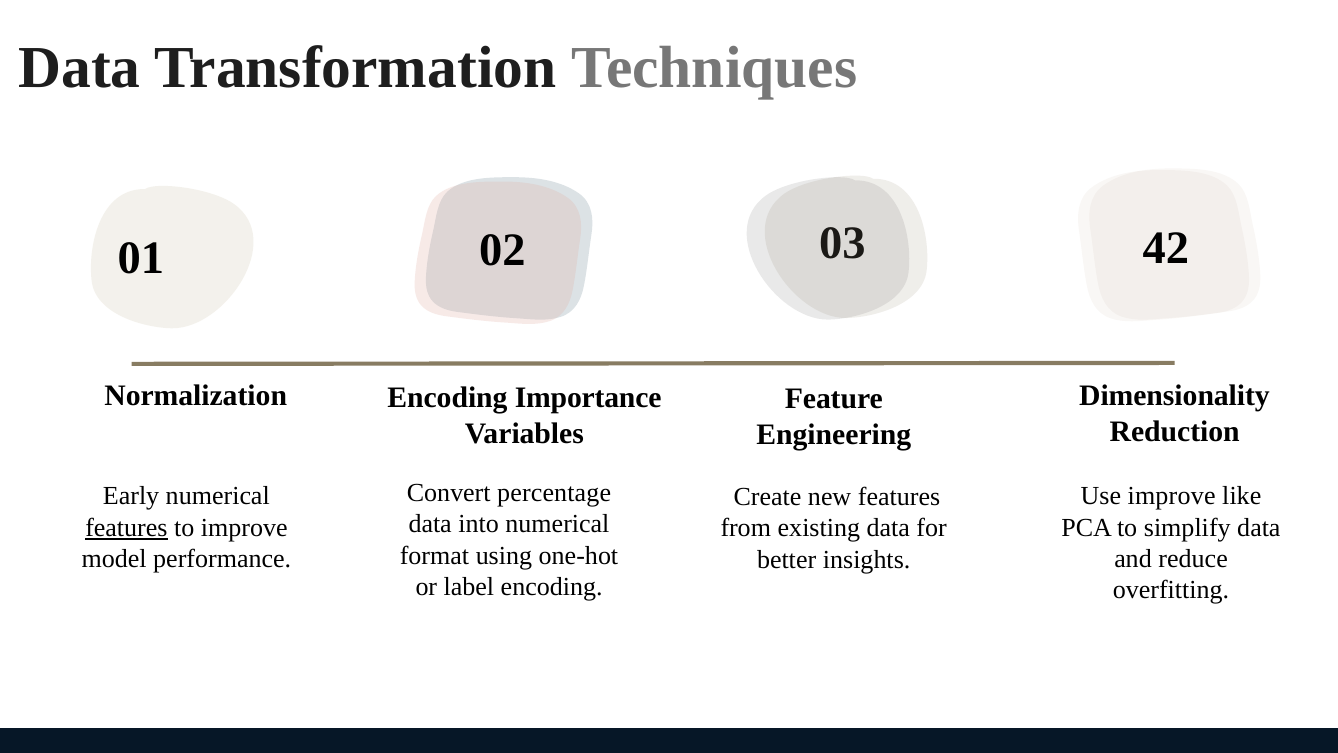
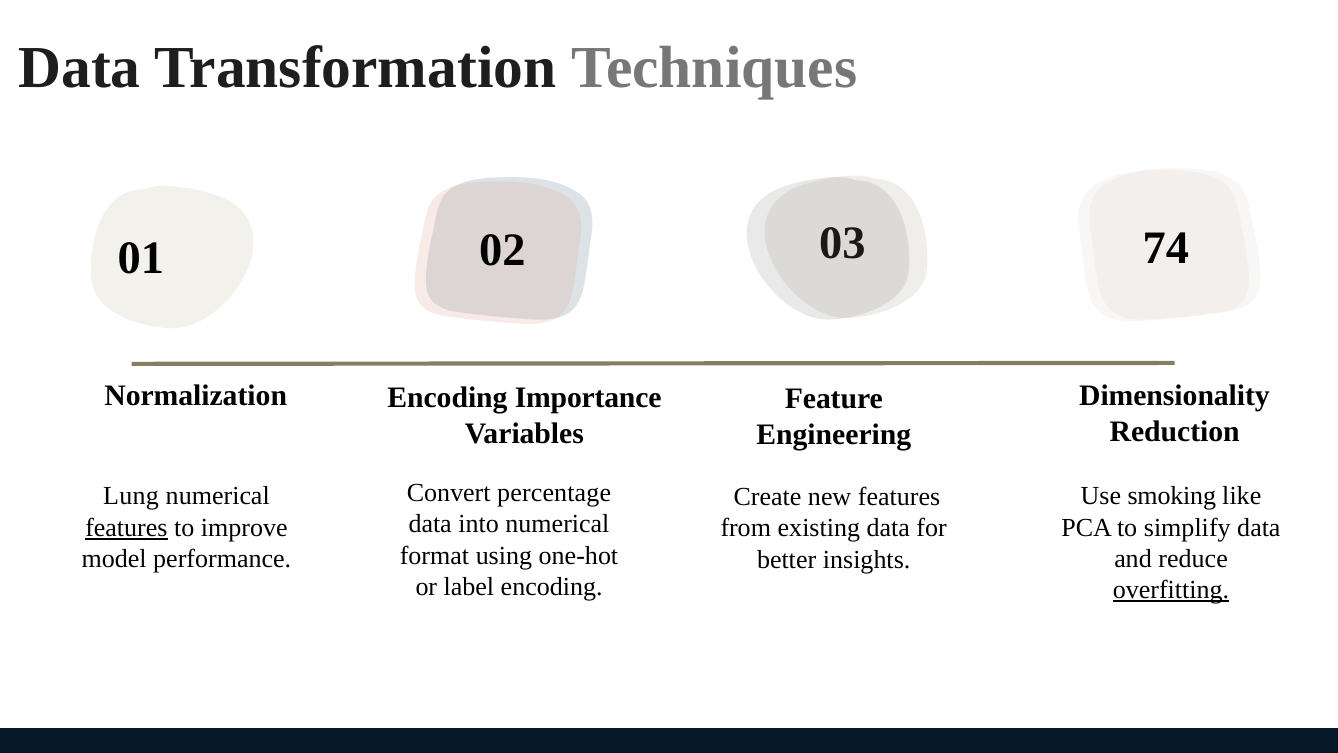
42: 42 -> 74
Early: Early -> Lung
Use improve: improve -> smoking
overfitting underline: none -> present
